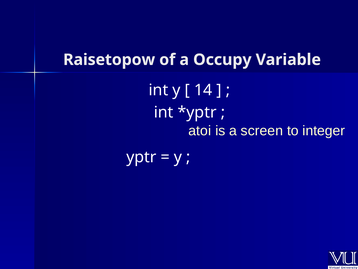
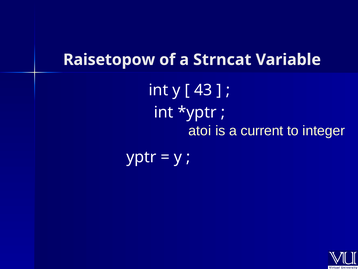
Occupy: Occupy -> Strncat
14: 14 -> 43
screen: screen -> current
